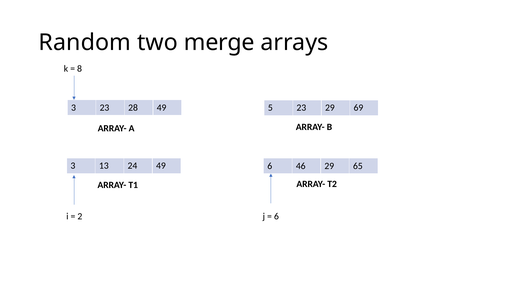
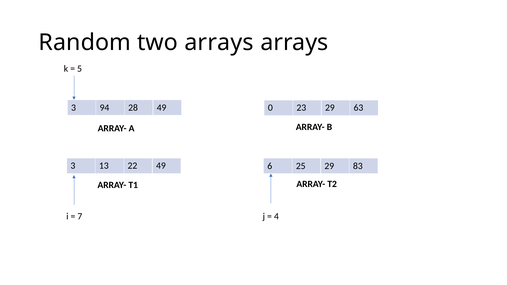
two merge: merge -> arrays
8: 8 -> 5
3 23: 23 -> 94
5: 5 -> 0
69: 69 -> 63
24: 24 -> 22
46: 46 -> 25
65: 65 -> 83
2: 2 -> 7
6 at (276, 217): 6 -> 4
